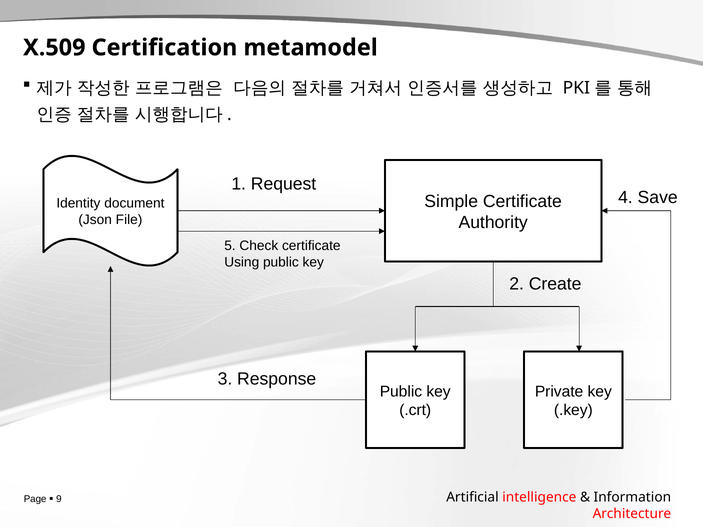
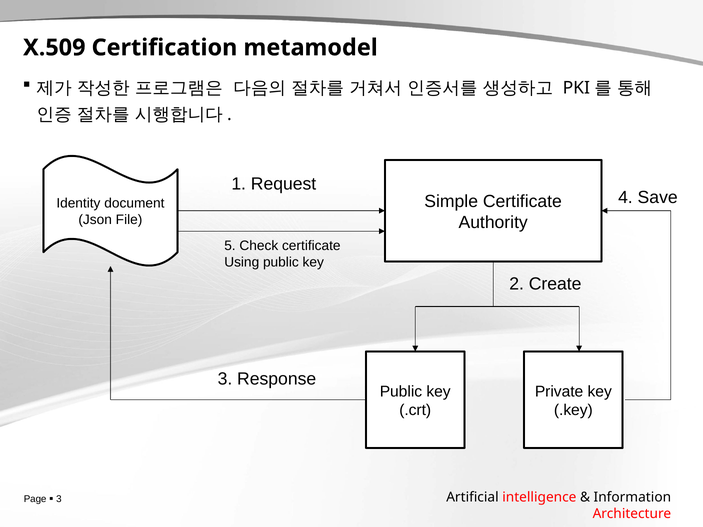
9 at (59, 499): 9 -> 3
